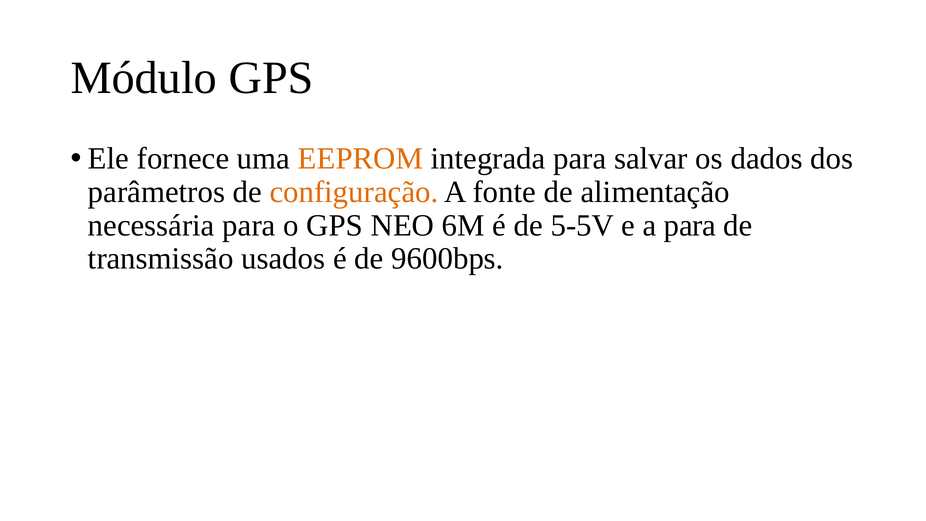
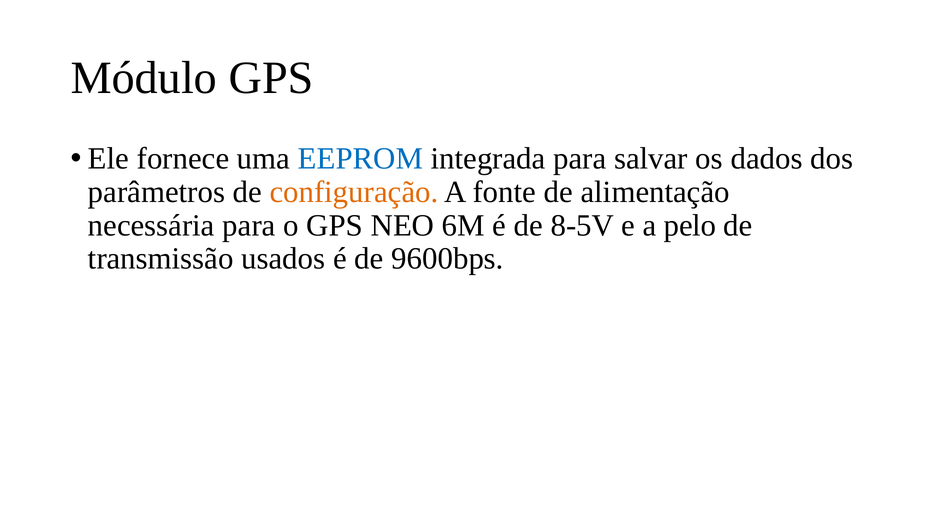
EEPROM colour: orange -> blue
5-5V: 5-5V -> 8-5V
a para: para -> pelo
